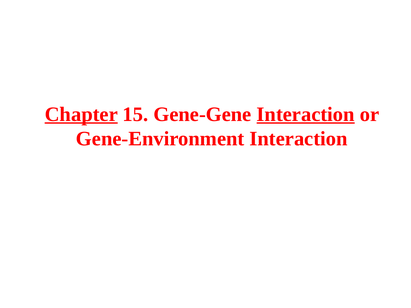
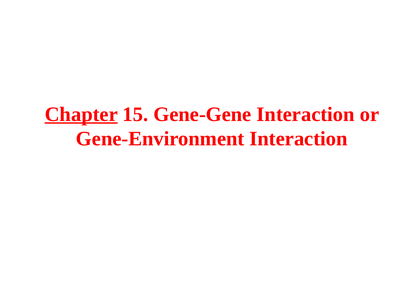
Interaction at (306, 114) underline: present -> none
